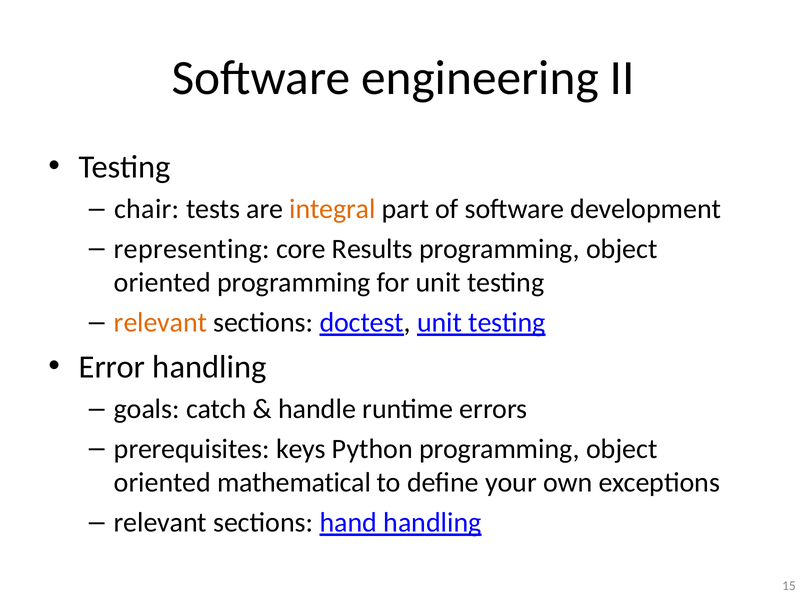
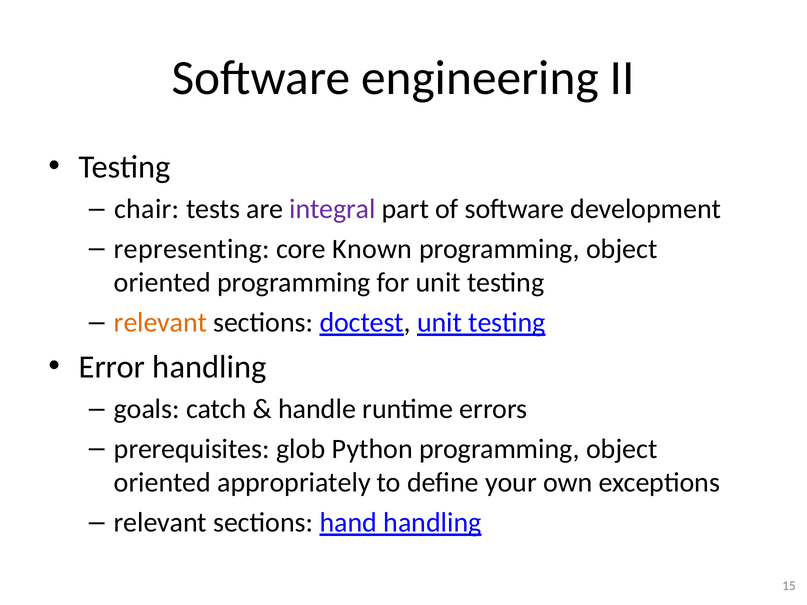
integral colour: orange -> purple
Results: Results -> Known
keys: keys -> glob
mathematical: mathematical -> appropriately
